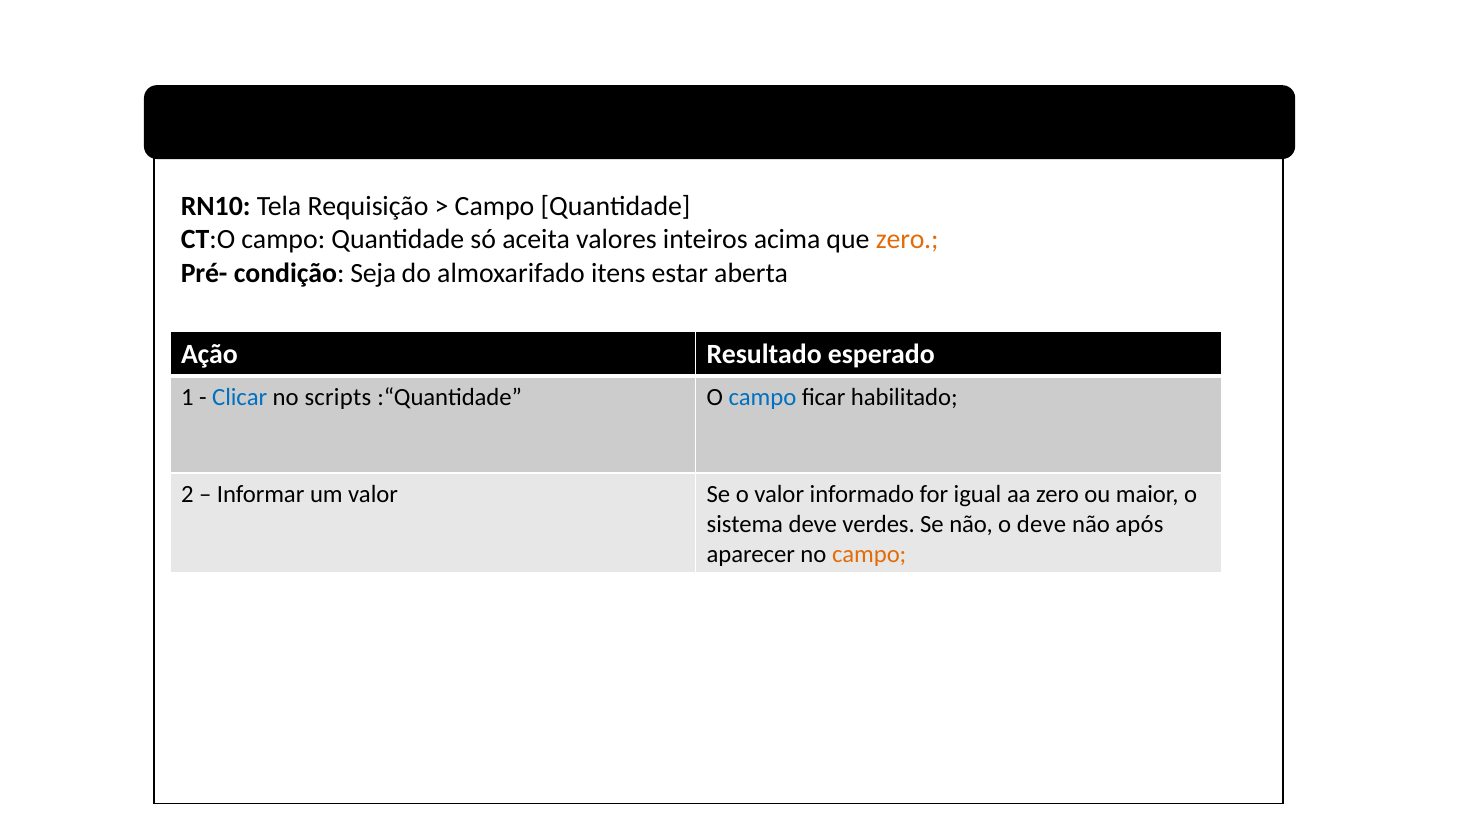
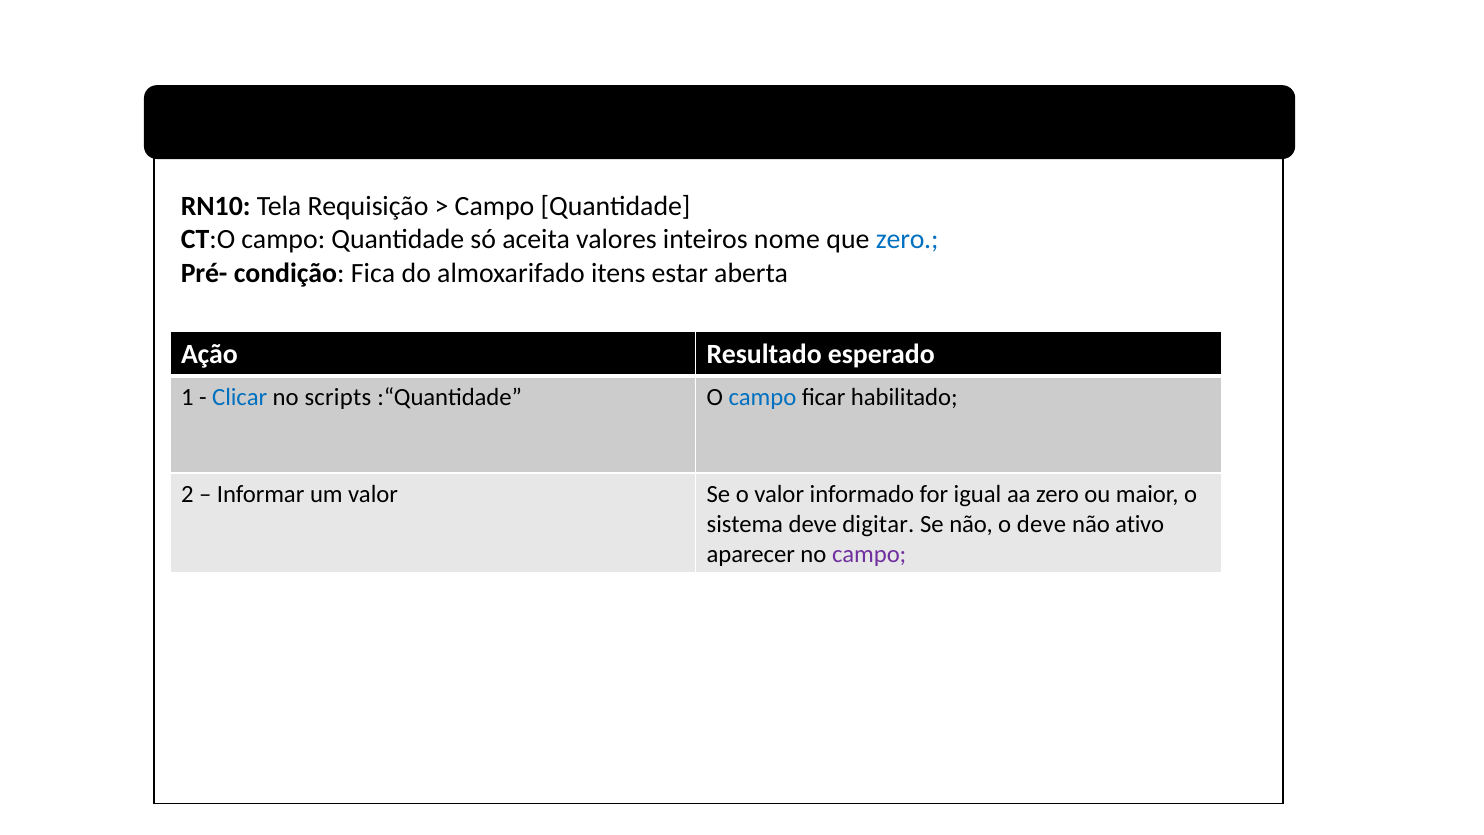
acima: acima -> nome
zero at (907, 240) colour: orange -> blue
Seja: Seja -> Fica
verdes: verdes -> digitar
após: após -> ativo
campo at (869, 554) colour: orange -> purple
